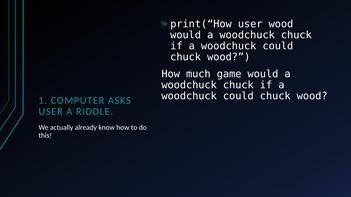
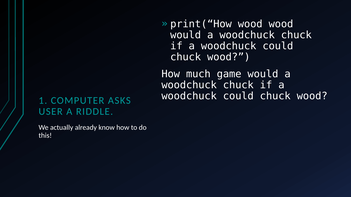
print(“How user: user -> wood
